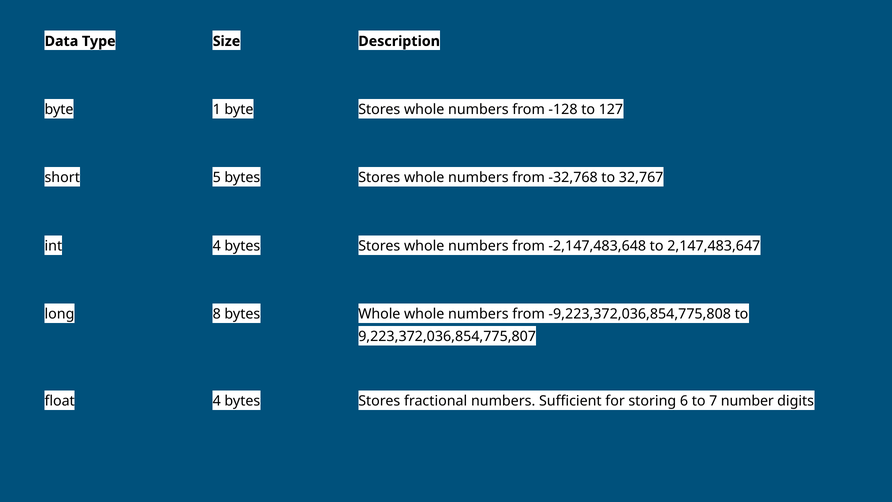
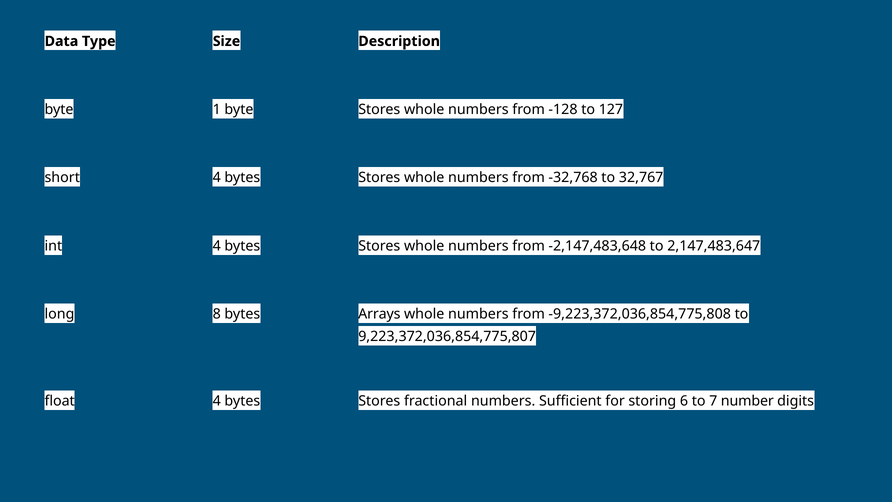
short 5: 5 -> 4
bytes Whole: Whole -> Arrays
